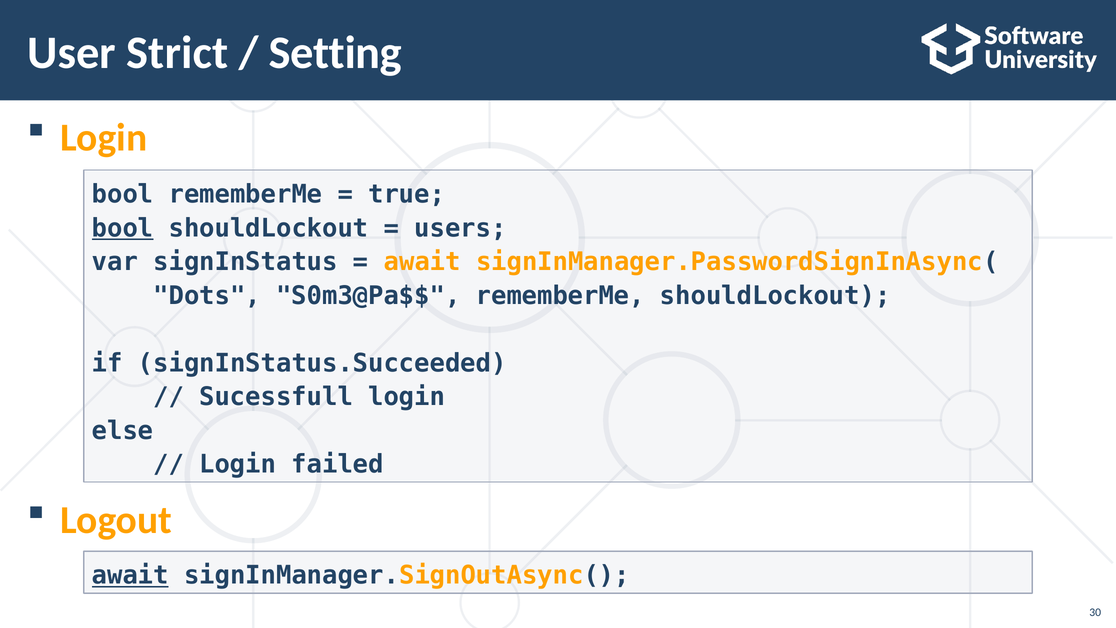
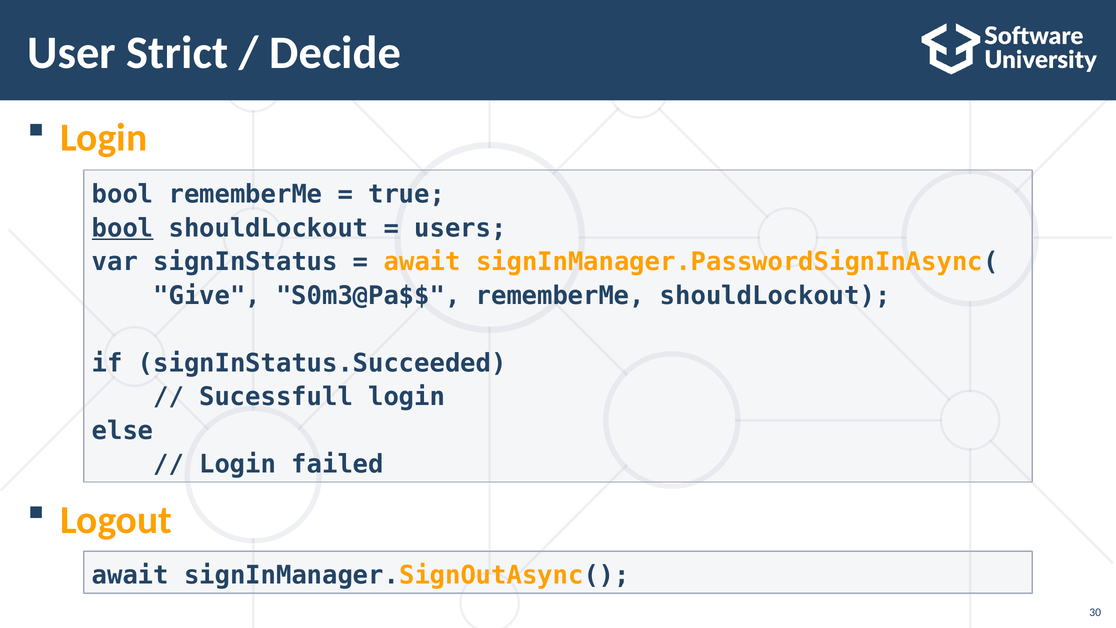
Setting: Setting -> Decide
Dots: Dots -> Give
await at (130, 575) underline: present -> none
